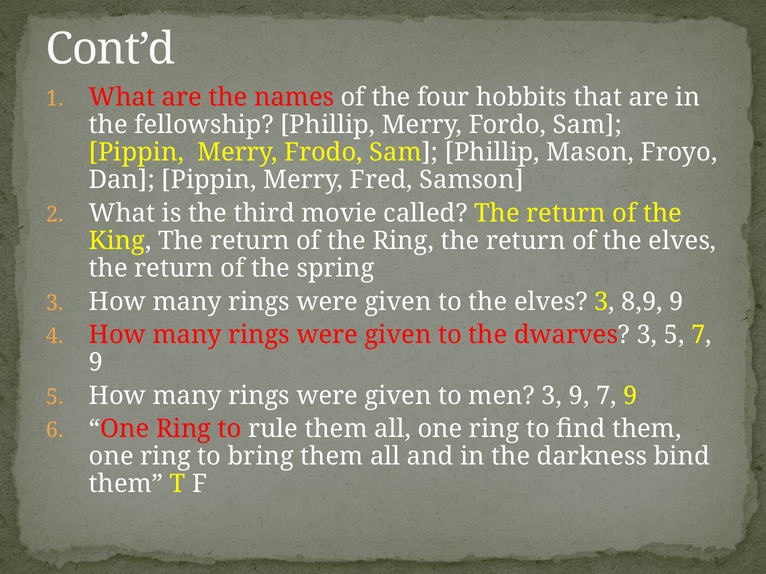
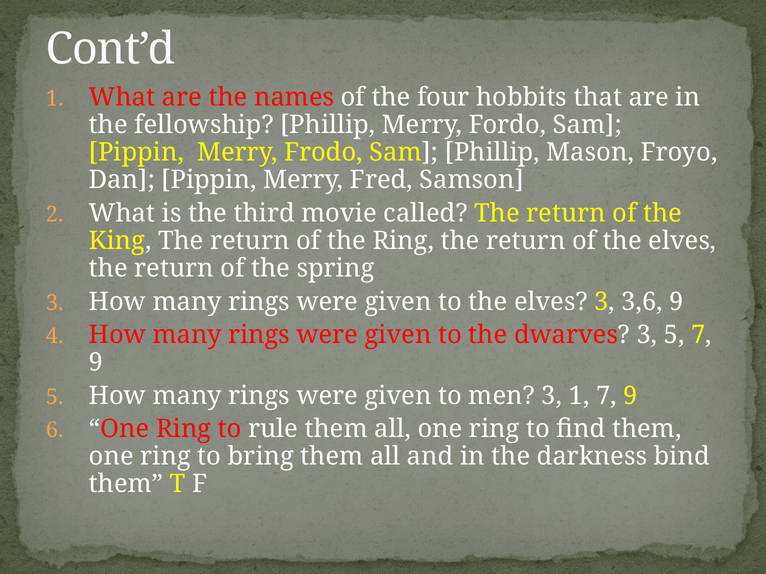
8,9: 8,9 -> 3,6
3 9: 9 -> 1
